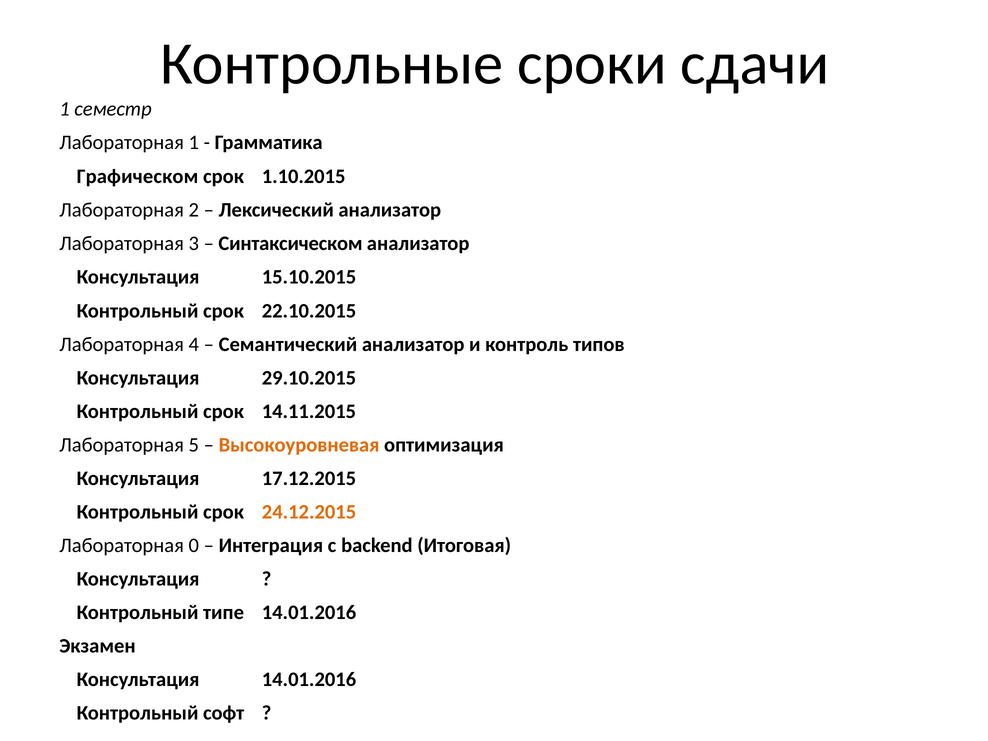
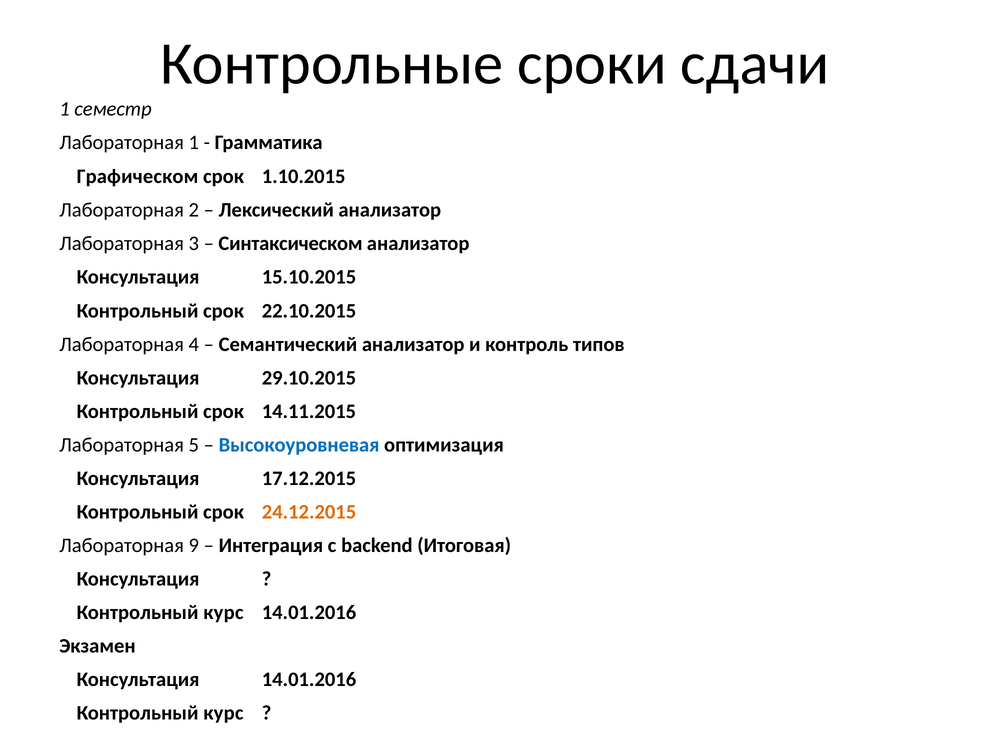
Высокоуровневая colour: orange -> blue
0: 0 -> 9
типе at (224, 612): типе -> курс
софт at (224, 713): софт -> курс
